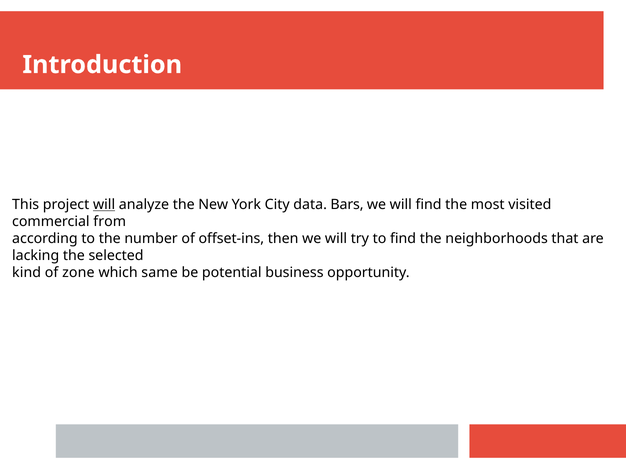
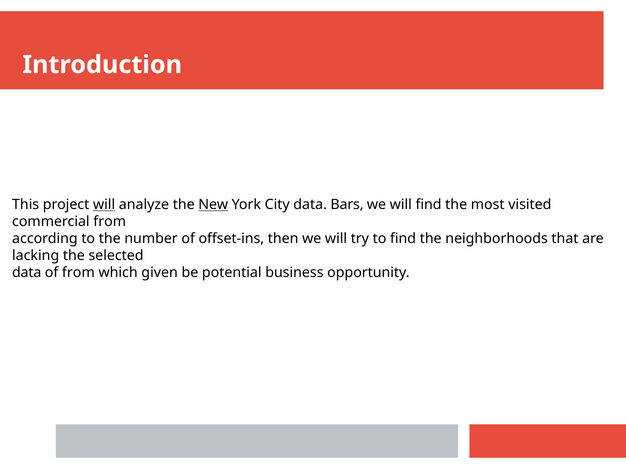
New underline: none -> present
kind at (27, 273): kind -> data
of zone: zone -> from
same: same -> given
